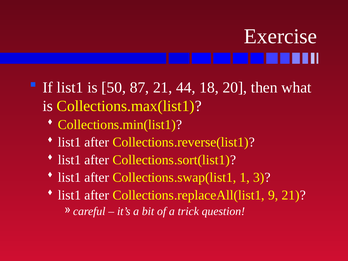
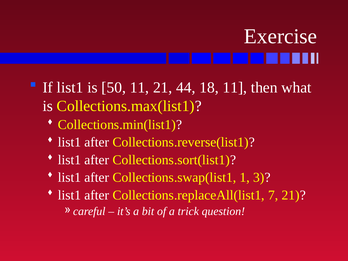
50 87: 87 -> 11
18 20: 20 -> 11
9: 9 -> 7
